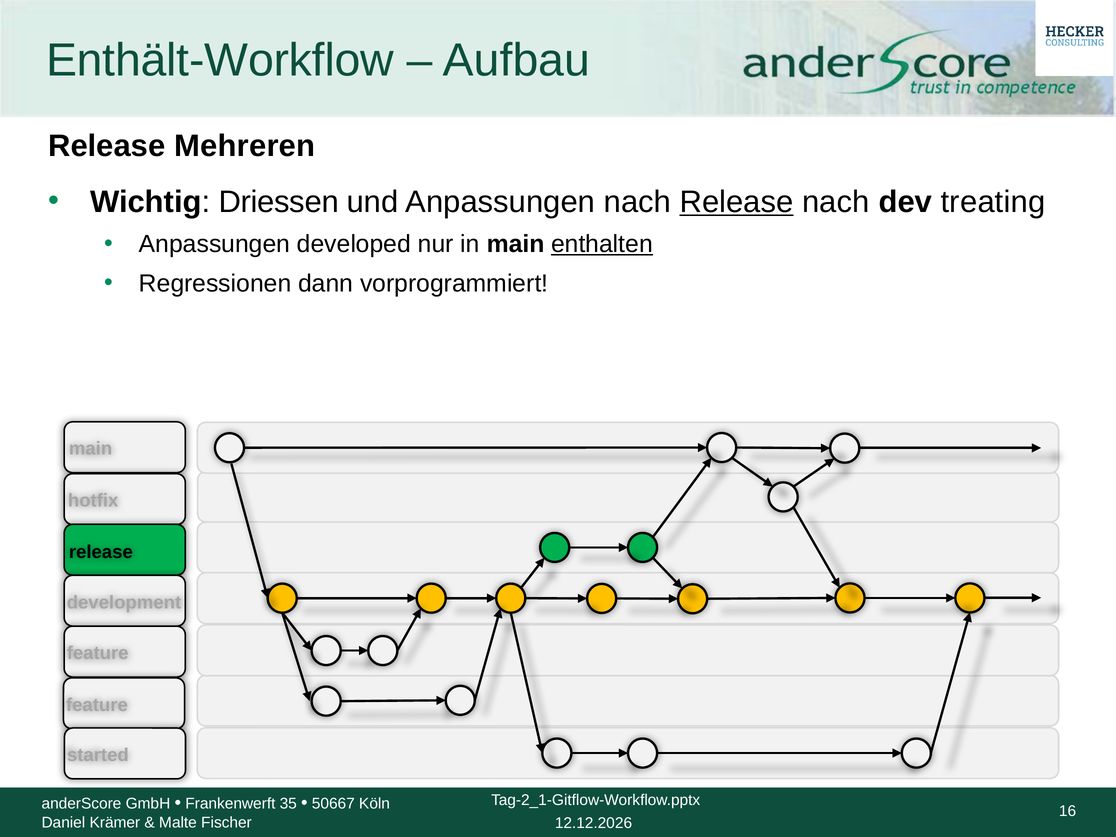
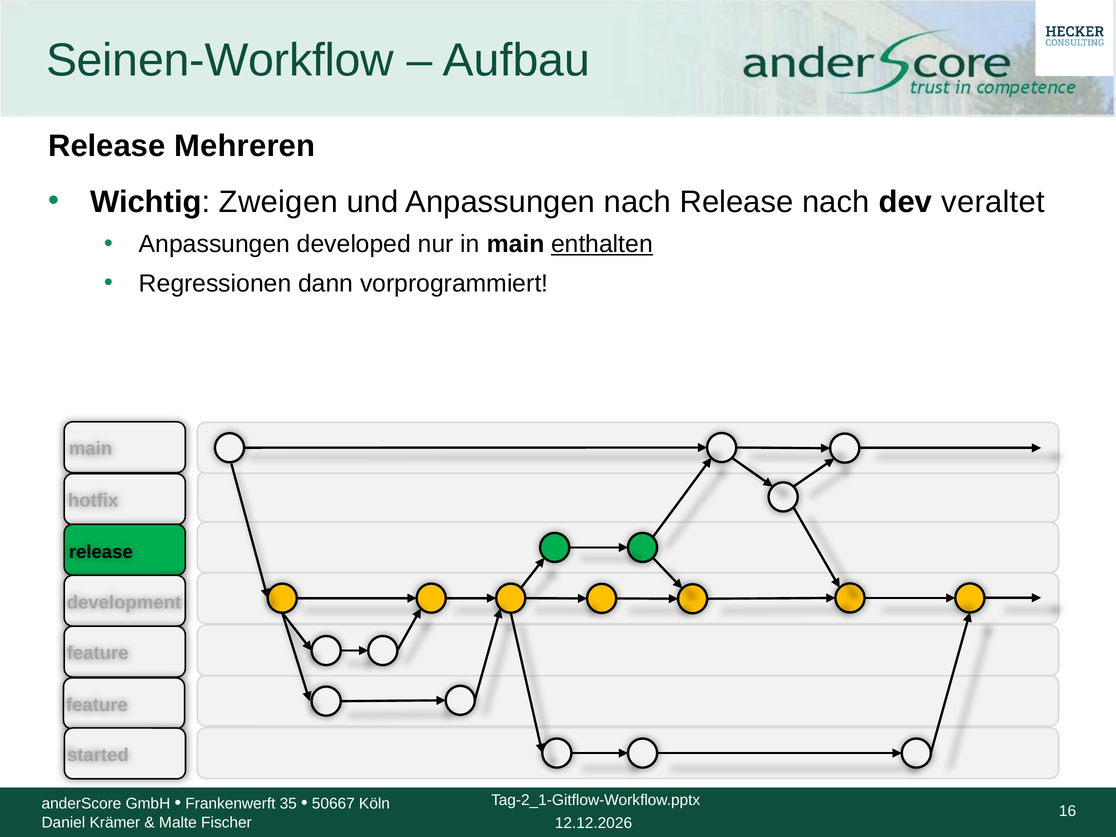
Enthält-Workflow: Enthält-Workflow -> Seinen-Workflow
Driessen: Driessen -> Zweigen
Release at (737, 202) underline: present -> none
treating: treating -> veraltet
